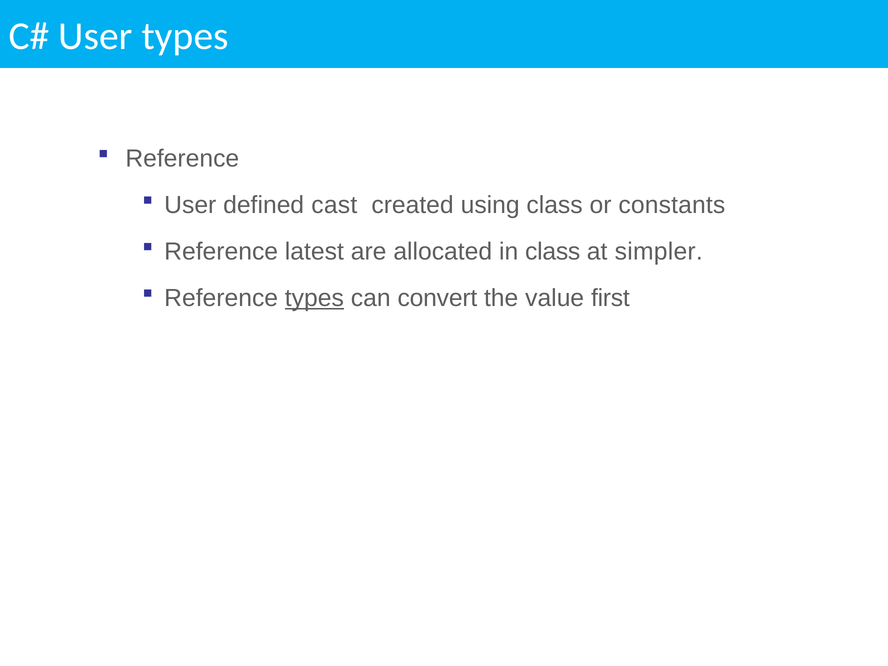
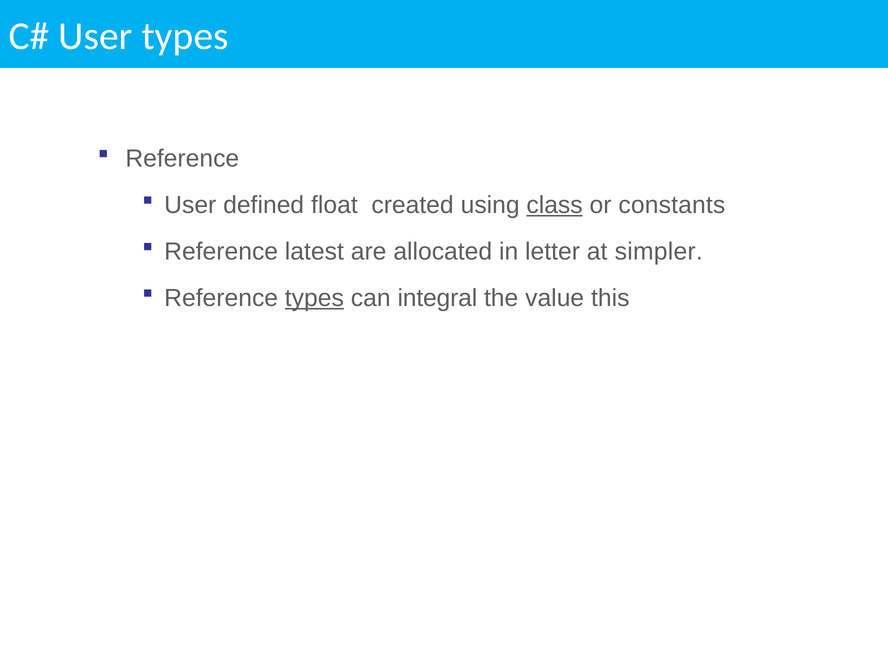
cast: cast -> float
class at (555, 205) underline: none -> present
in class: class -> letter
convert: convert -> integral
first: first -> this
